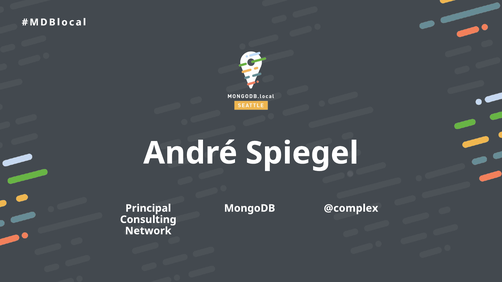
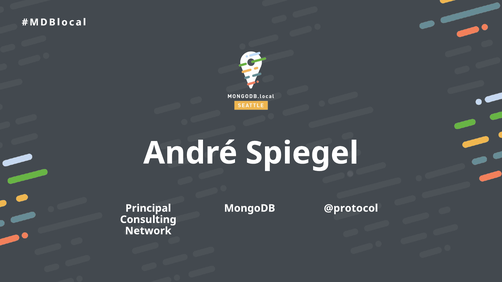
@complex: @complex -> @protocol
